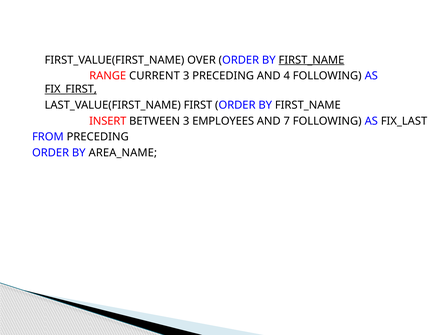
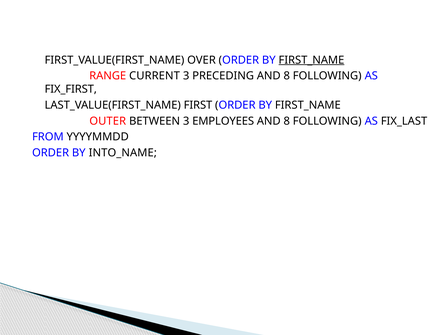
PRECEDING AND 4: 4 -> 8
FIX_FIRST underline: present -> none
INSERT: INSERT -> OUTER
7 at (287, 121): 7 -> 8
FROM PRECEDING: PRECEDING -> YYYYMMDD
AREA_NAME: AREA_NAME -> INTO_NAME
